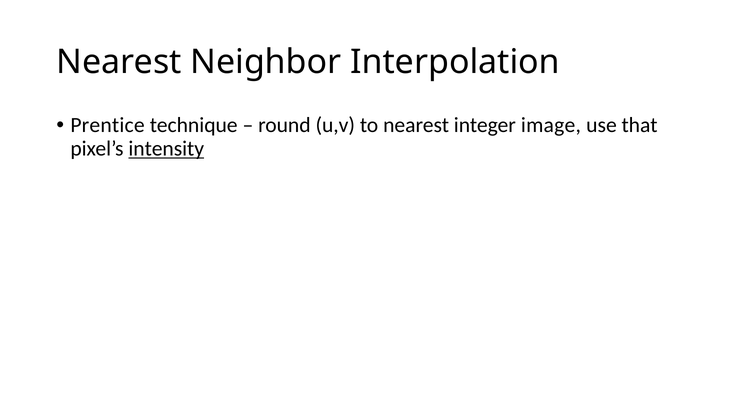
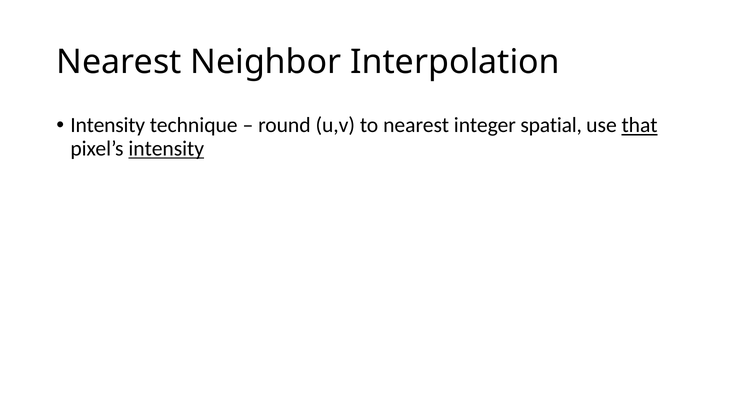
Prentice at (108, 125): Prentice -> Intensity
image: image -> spatial
that underline: none -> present
